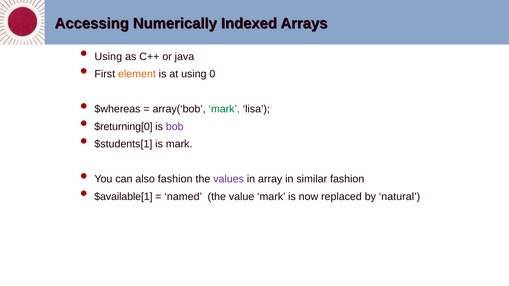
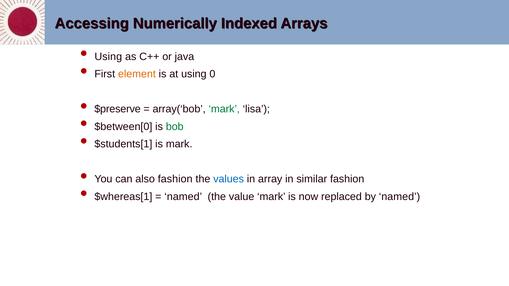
$whereas: $whereas -> $preserve
$returning[0: $returning[0 -> $between[0
bob colour: purple -> green
values colour: purple -> blue
$available[1: $available[1 -> $whereas[1
by natural: natural -> named
